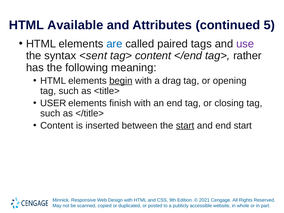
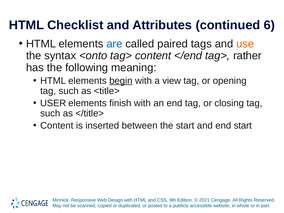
Available: Available -> Checklist
5: 5 -> 6
use colour: purple -> orange
<sent: <sent -> <onto
drag: drag -> view
start at (185, 126) underline: present -> none
